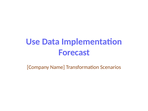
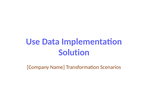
Forecast: Forecast -> Solution
